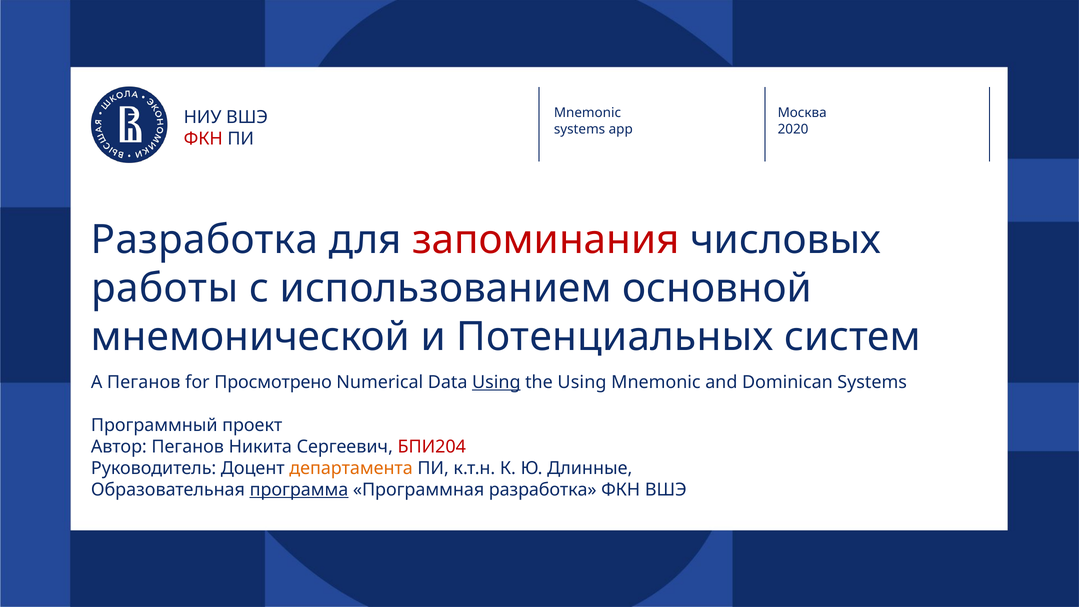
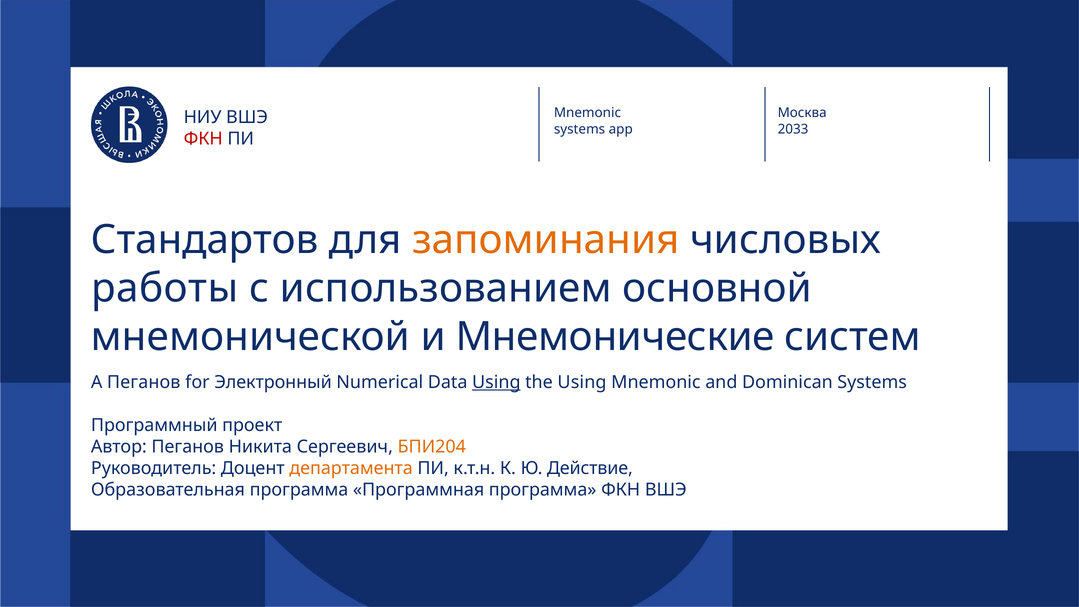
2020: 2020 -> 2033
Разработка at (205, 240): Разработка -> Стандартов
запоминания colour: red -> orange
Потенциальных: Потенциальных -> Мнемонические
Просмотрено: Просмотрено -> Электронный
БПИ204 colour: red -> orange
Длинные: Длинные -> Действие
программа at (299, 490) underline: present -> none
Программная разработка: разработка -> программа
